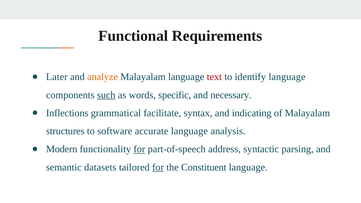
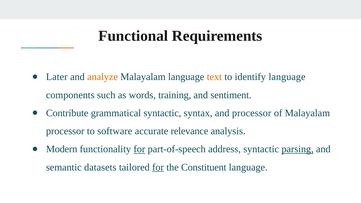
text colour: red -> orange
such underline: present -> none
specific: specific -> training
necessary: necessary -> sentiment
Inflections: Inflections -> Contribute
grammatical facilitate: facilitate -> syntactic
and indicating: indicating -> processor
structures at (65, 131): structures -> processor
accurate language: language -> relevance
parsing underline: none -> present
